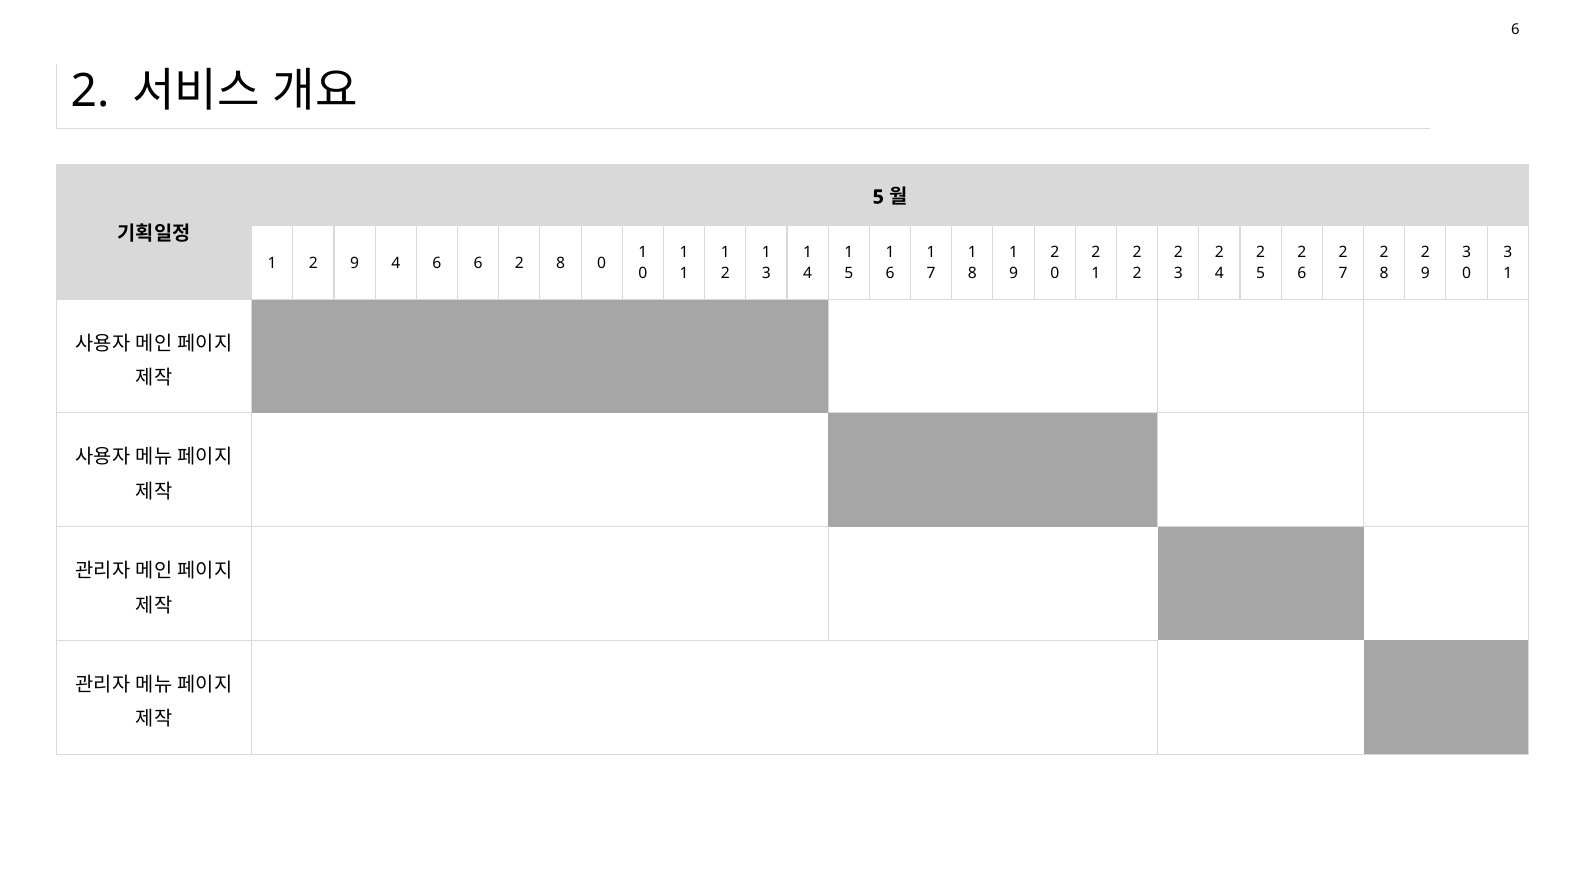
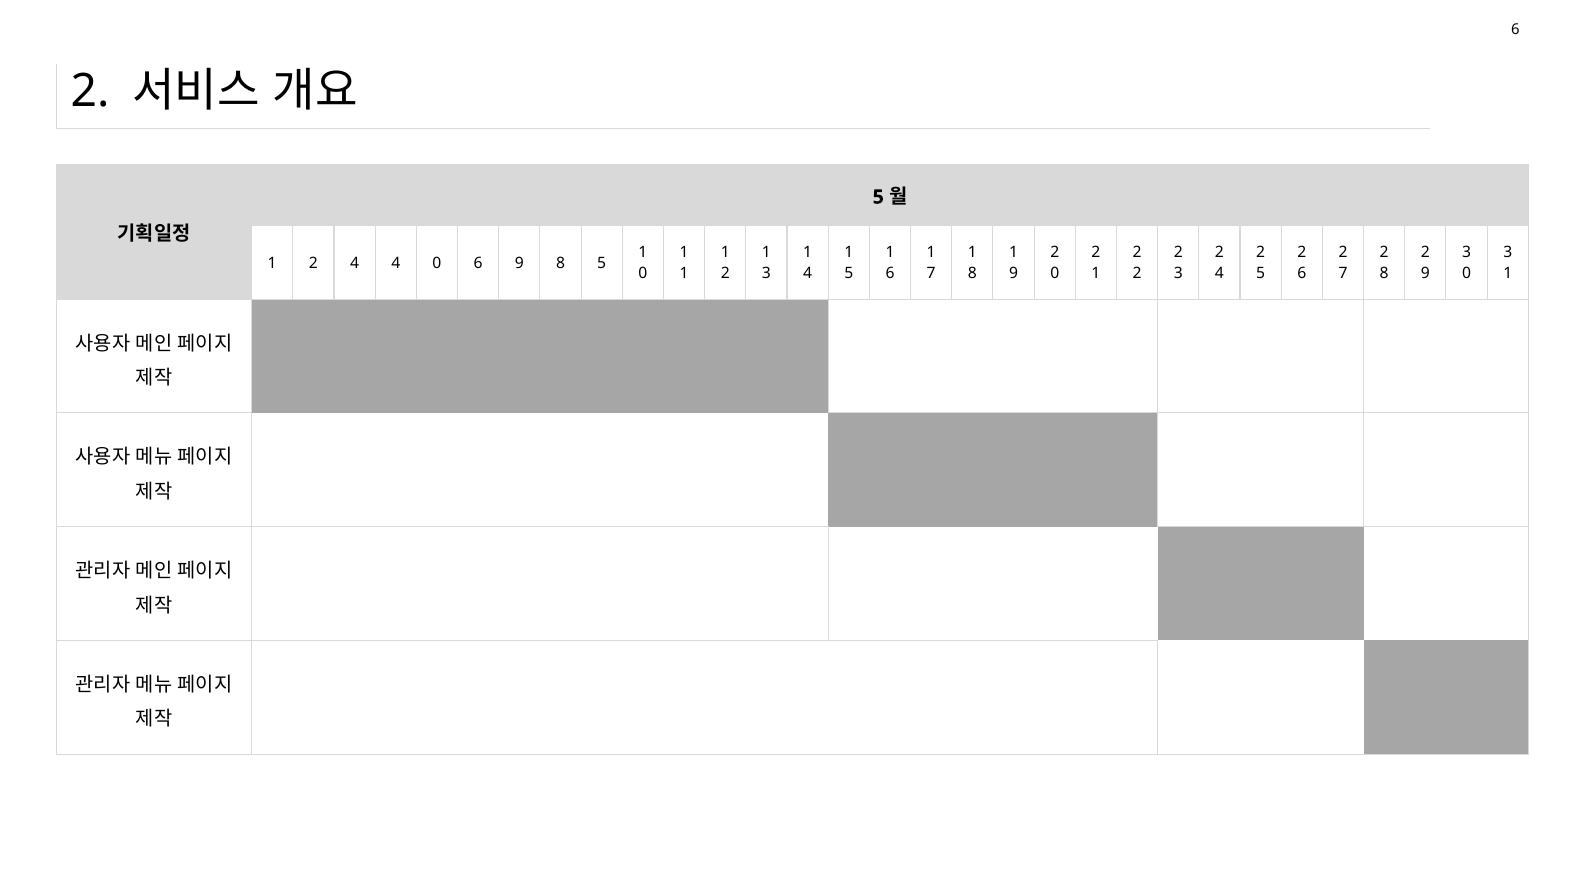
1 2 9: 9 -> 4
4 6: 6 -> 0
2 at (519, 263): 2 -> 9
8 0: 0 -> 5
